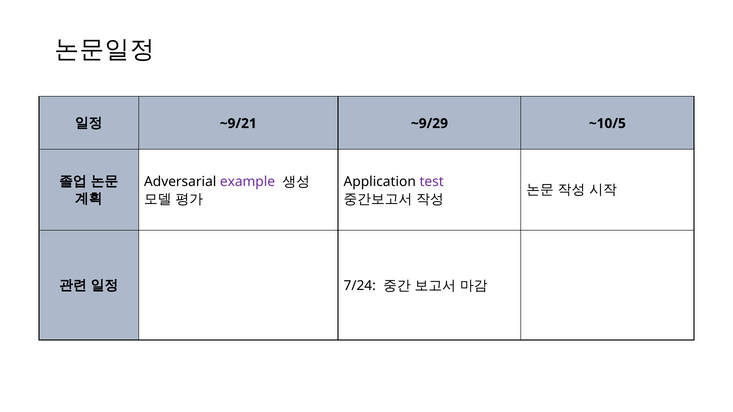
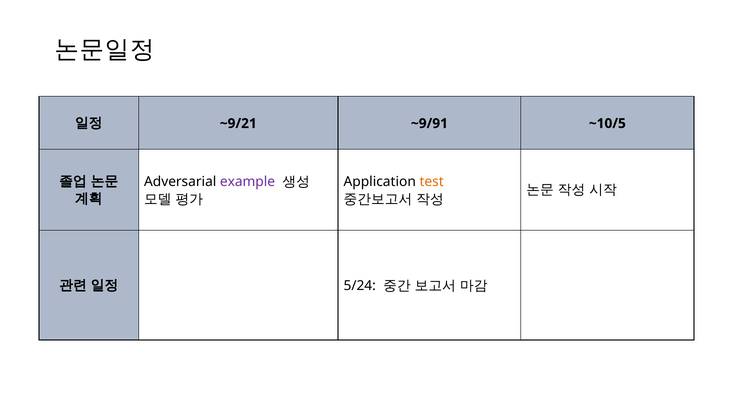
~9/29: ~9/29 -> ~9/91
test colour: purple -> orange
7/24: 7/24 -> 5/24
